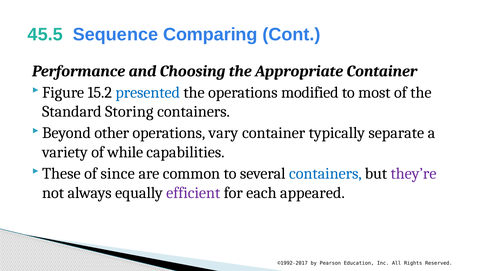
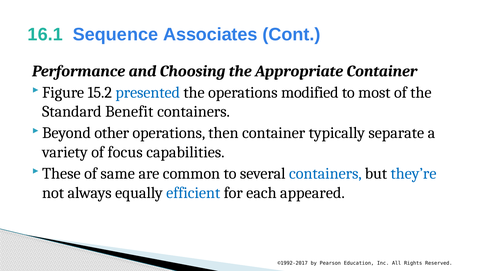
45.5: 45.5 -> 16.1
Comparing: Comparing -> Associates
Storing: Storing -> Benefit
vary: vary -> then
while: while -> focus
since: since -> same
they’re colour: purple -> blue
efficient colour: purple -> blue
